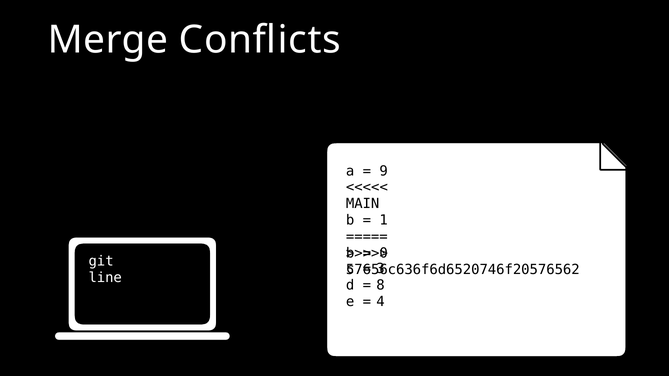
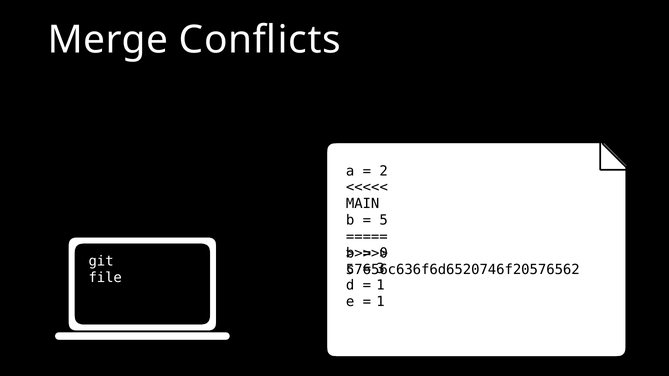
9: 9 -> 2
1 at (384, 220): 1 -> 5
line: line -> file
8 at (380, 285): 8 -> 1
4 at (380, 302): 4 -> 1
